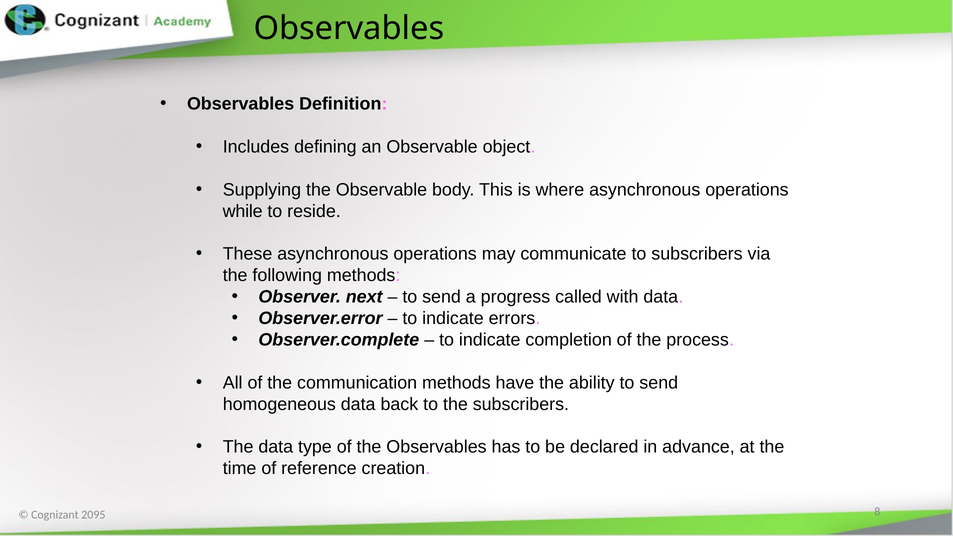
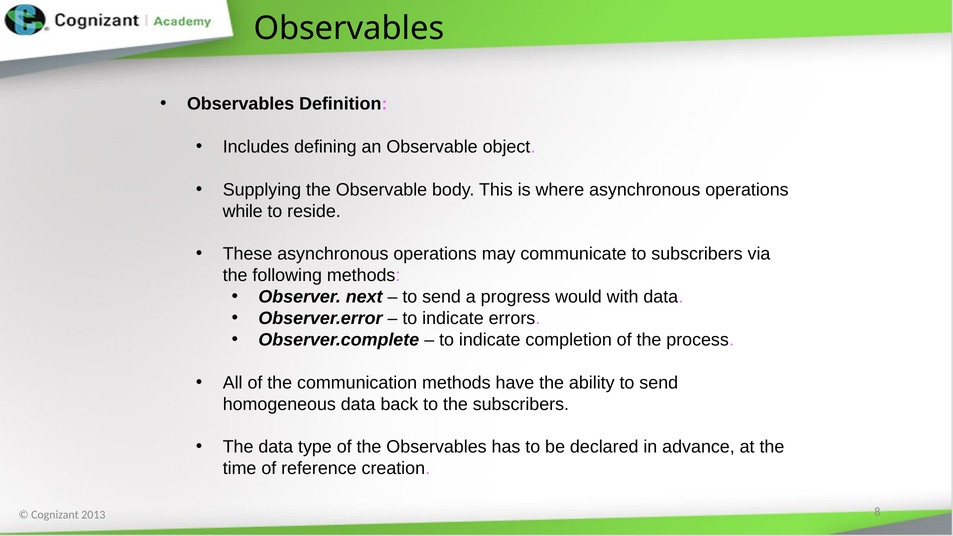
called: called -> would
2095: 2095 -> 2013
